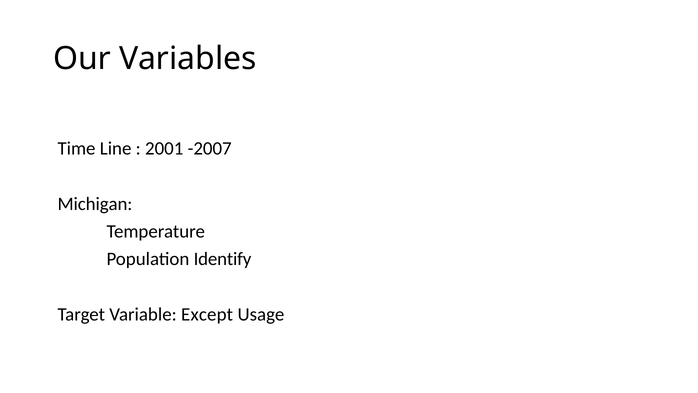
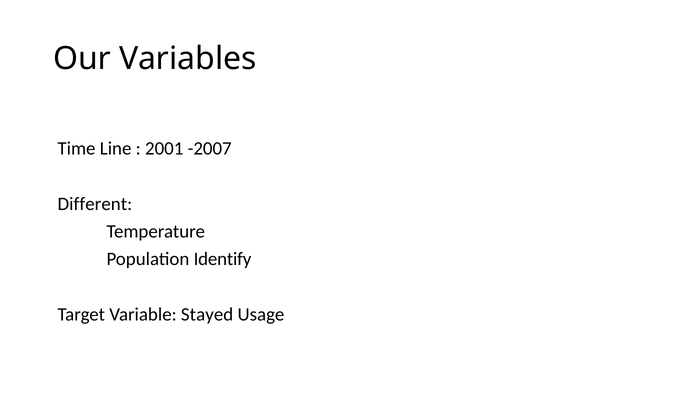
Michigan: Michigan -> Different
Except: Except -> Stayed
